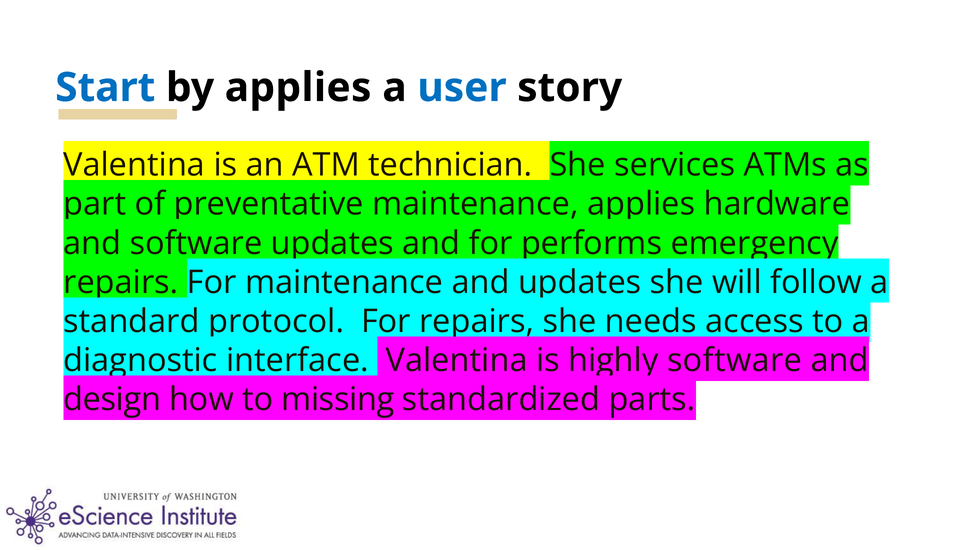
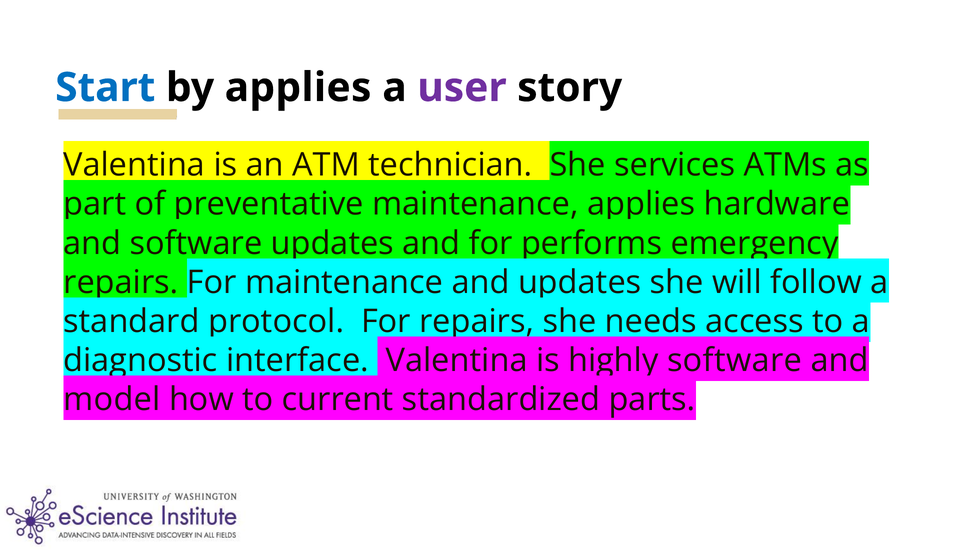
user colour: blue -> purple
design: design -> model
missing: missing -> current
